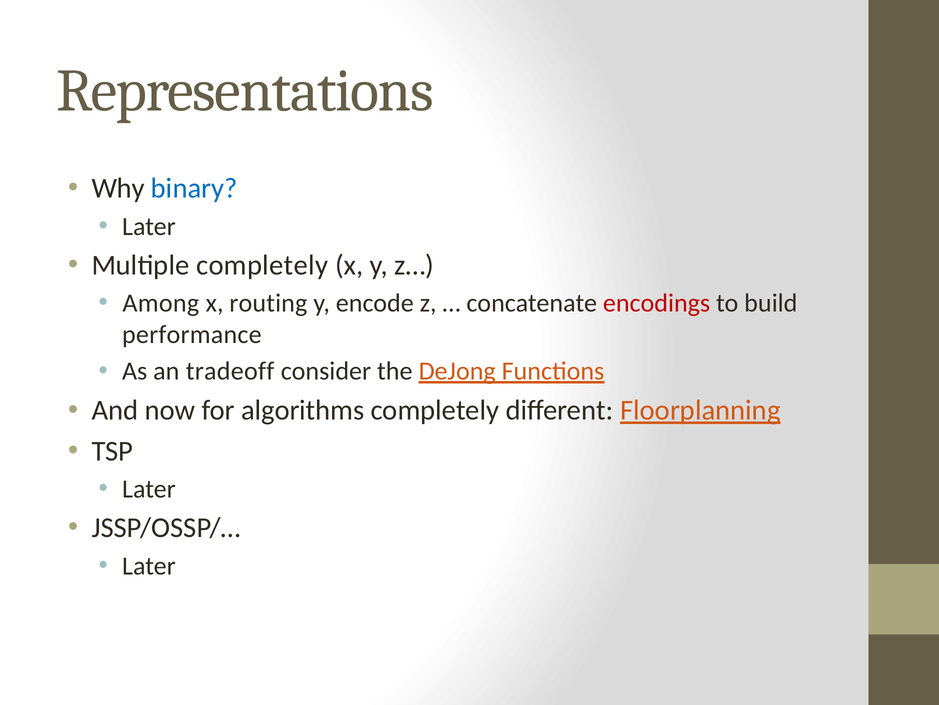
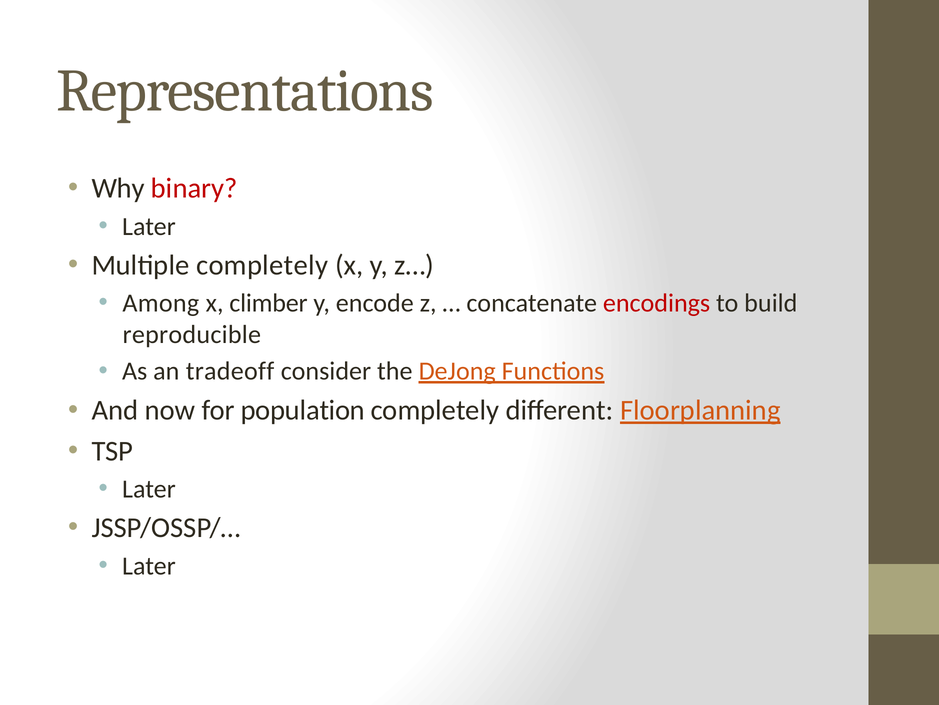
binary colour: blue -> red
routing: routing -> climber
performance: performance -> reproducible
algorithms: algorithms -> population
